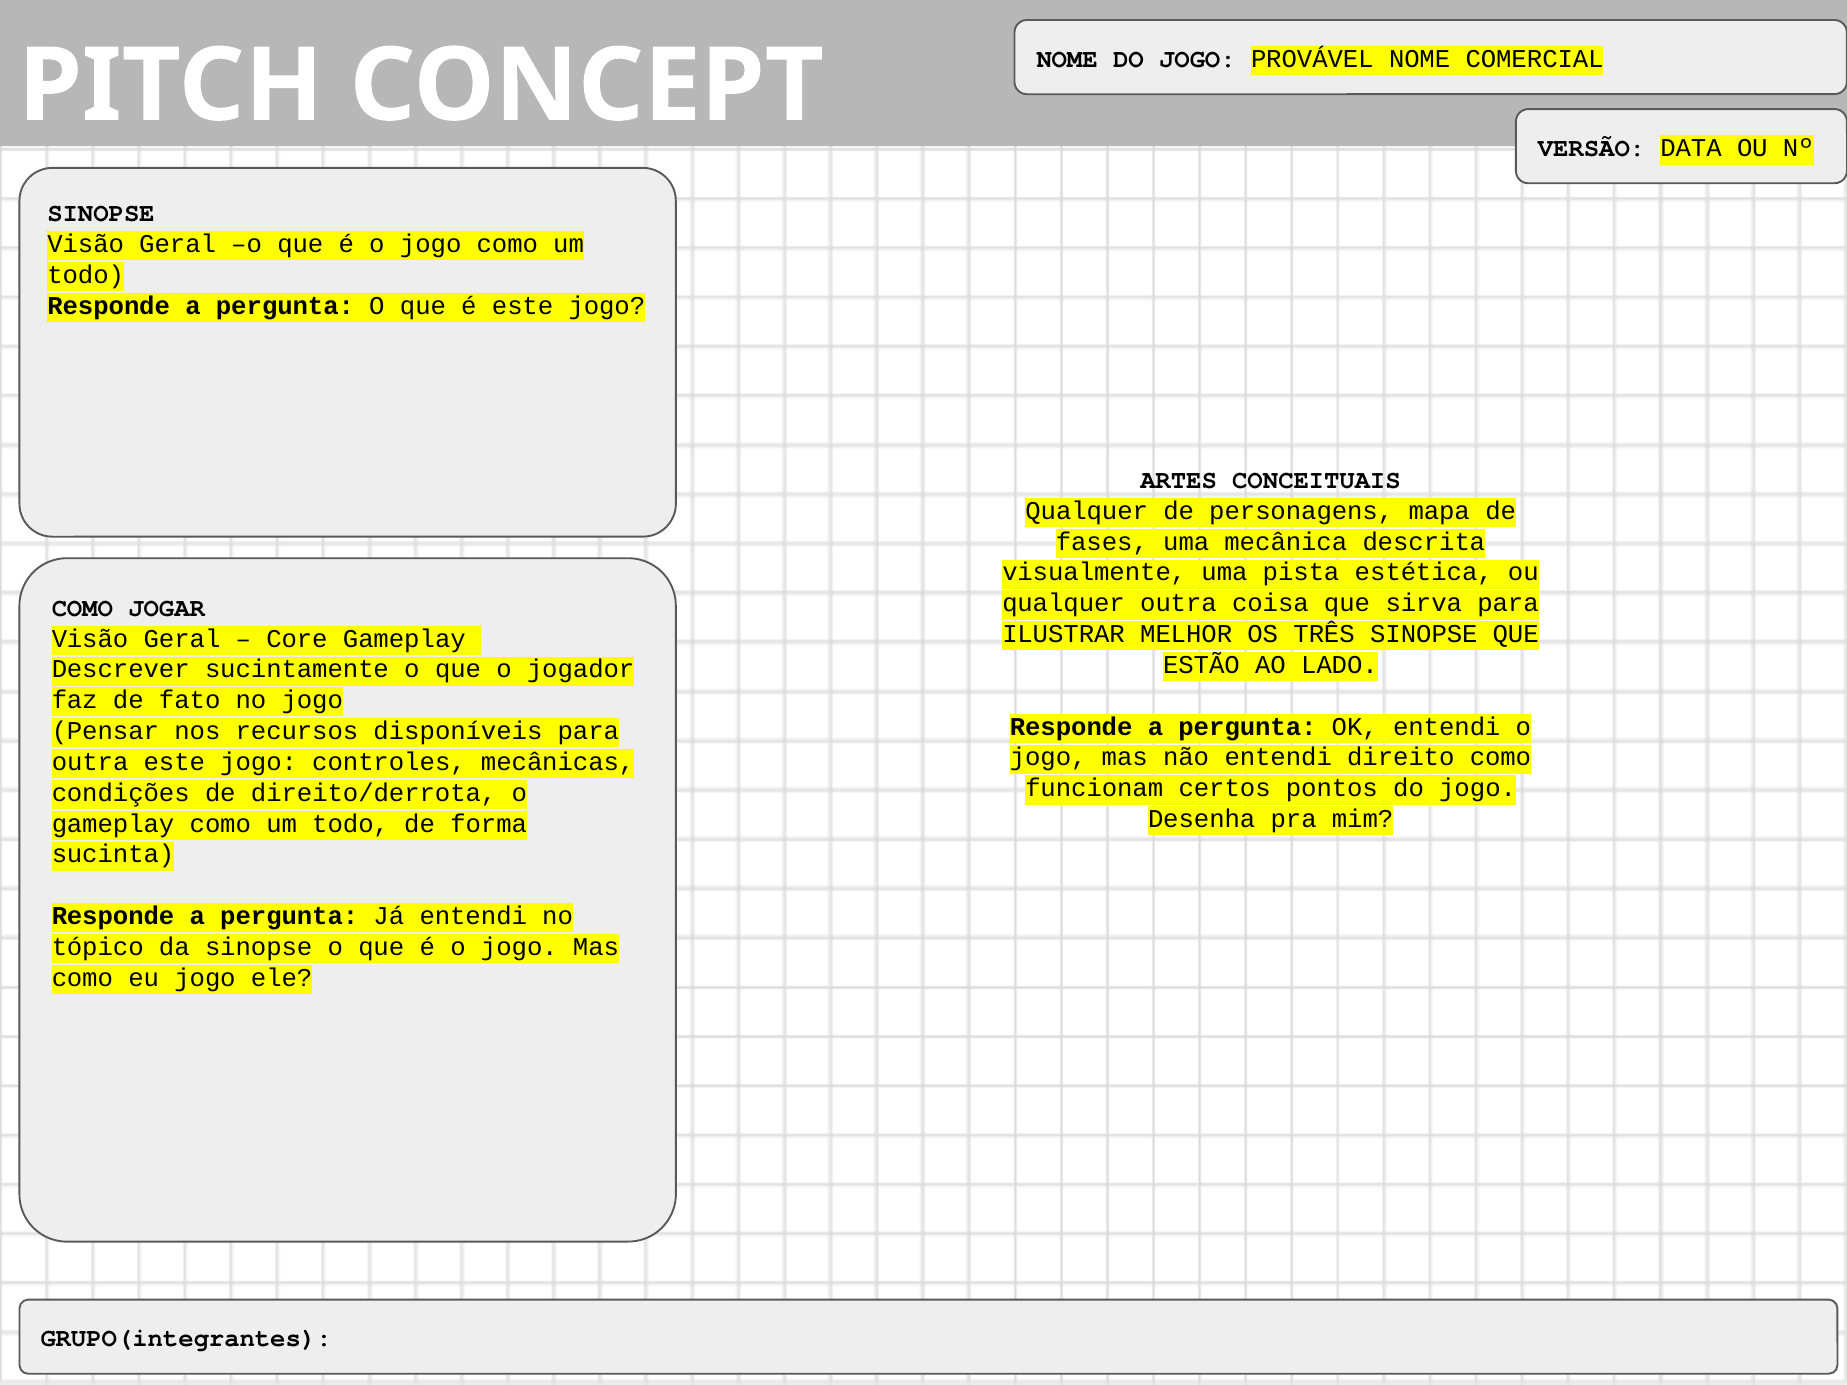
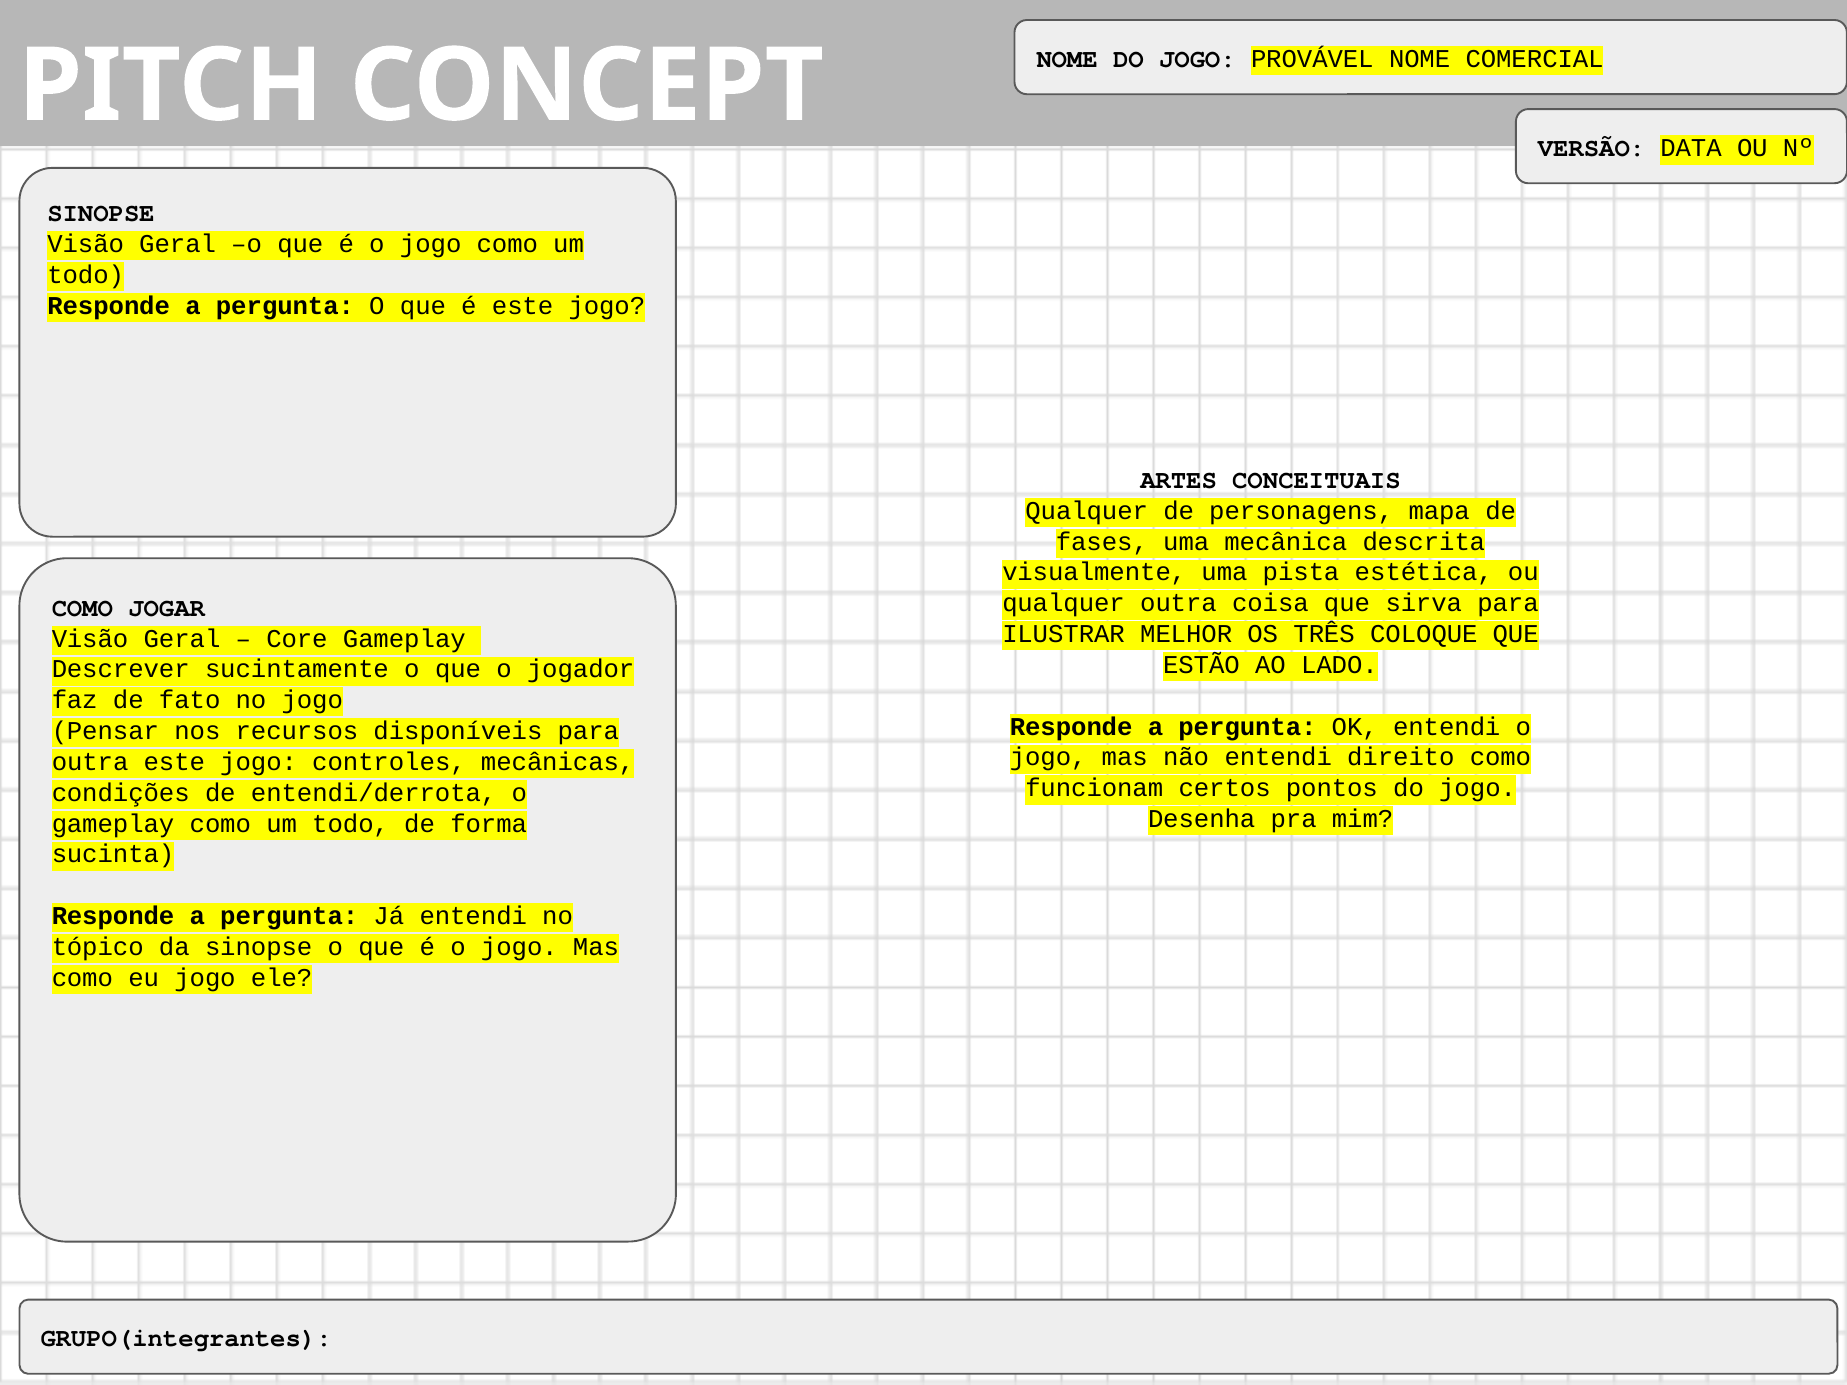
TRÊS SINOPSE: SINOPSE -> COLOQUE
direito/derrota: direito/derrota -> entendi/derrota
